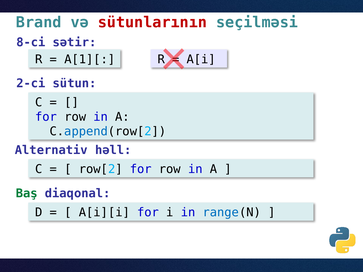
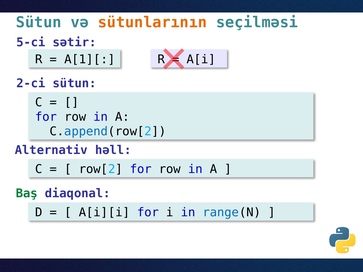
Brand at (39, 22): Brand -> Sütun
sütunlarının colour: red -> orange
8-ci: 8-ci -> 5-ci
